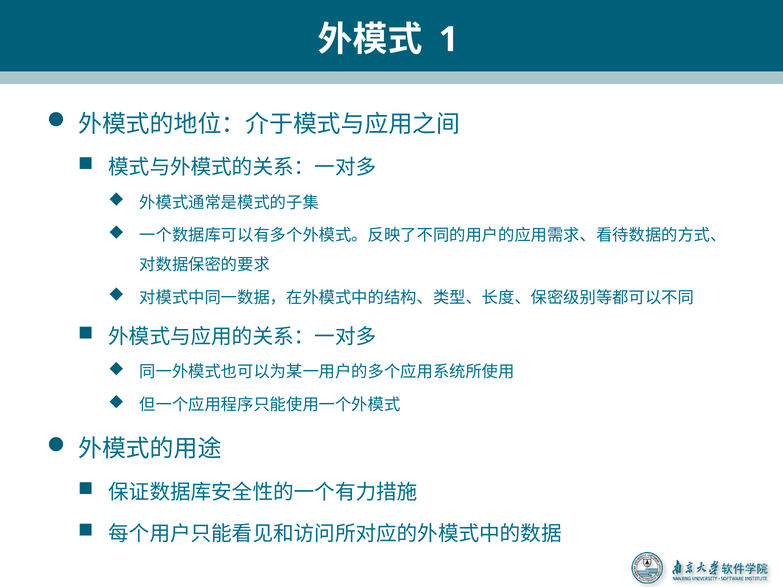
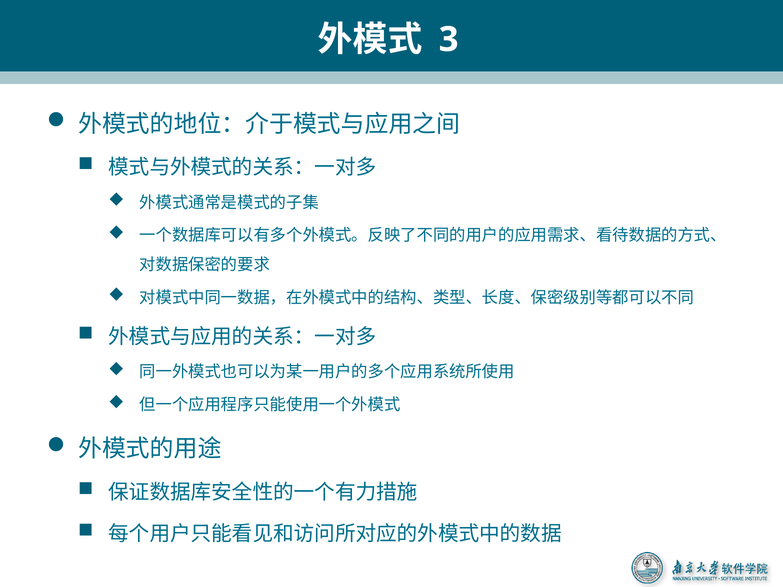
1: 1 -> 3
